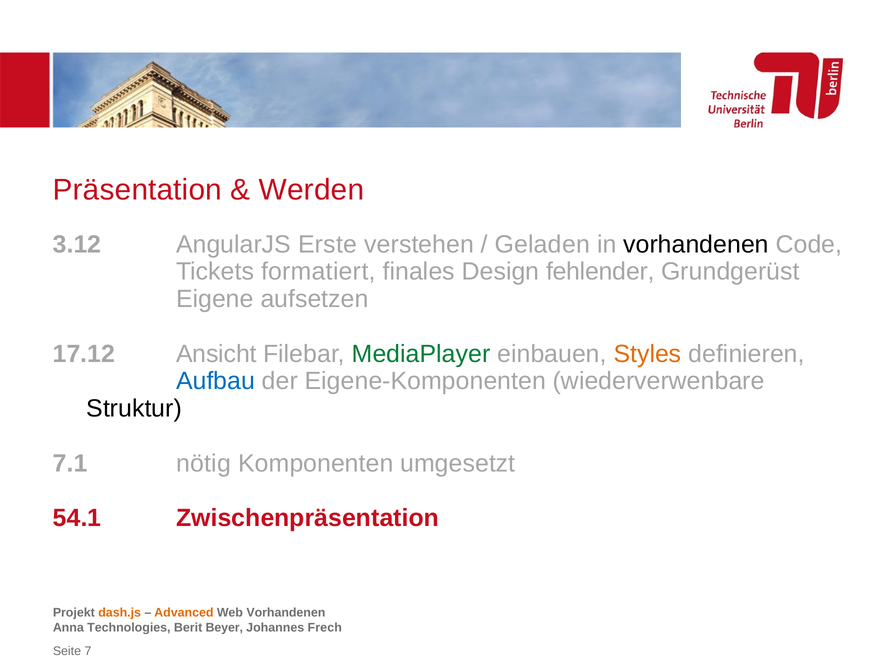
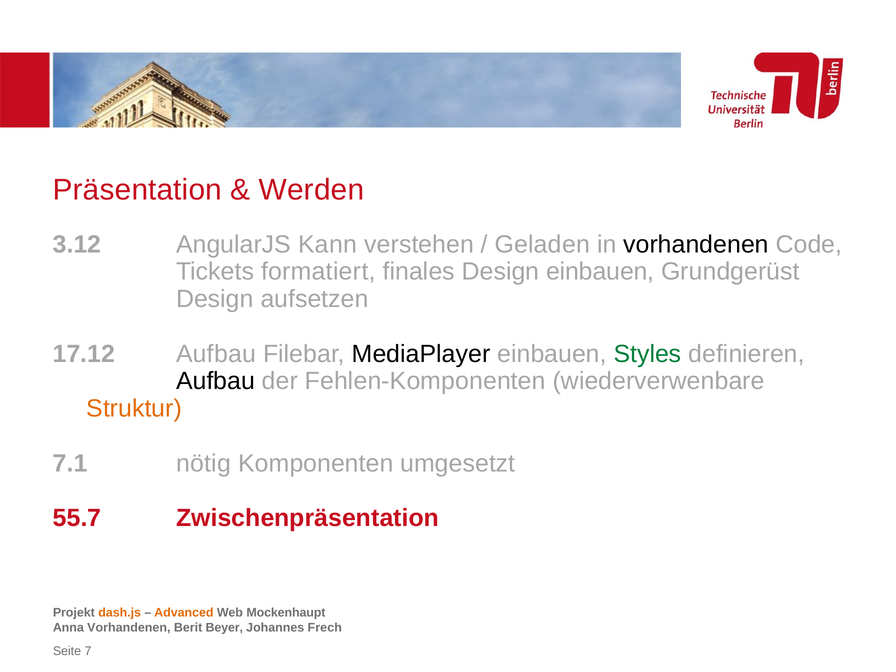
Erste: Erste -> Kann
Design fehlender: fehlender -> einbauen
Eigene at (215, 299): Eigene -> Design
17.12 Ansicht: Ansicht -> Aufbau
MediaPlayer colour: green -> black
Styles colour: orange -> green
Aufbau at (216, 381) colour: blue -> black
Eigene-Komponenten: Eigene-Komponenten -> Fehlen-Komponenten
Struktur colour: black -> orange
54.1: 54.1 -> 55.7
Web Vorhandenen: Vorhandenen -> Mockenhaupt
Anna Technologies: Technologies -> Vorhandenen
